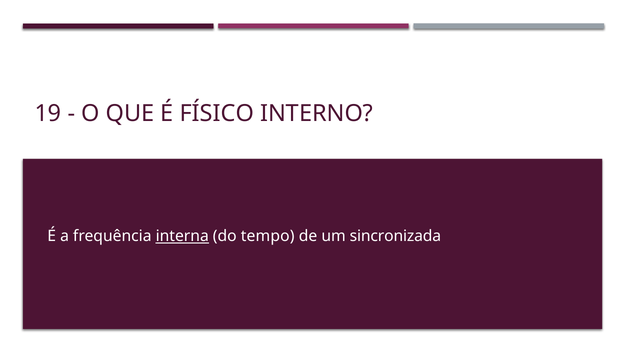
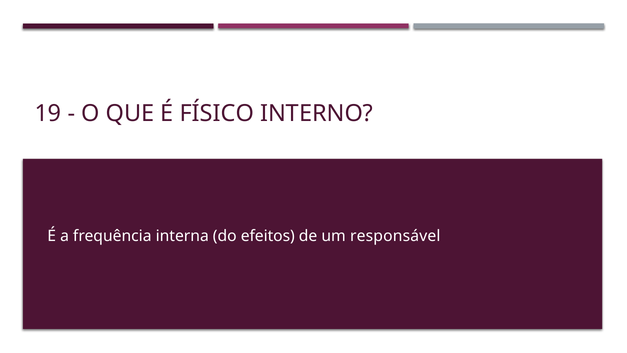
interna underline: present -> none
tempo: tempo -> efeitos
sincronizada: sincronizada -> responsável
